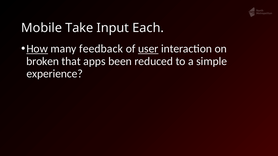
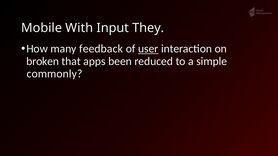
Take: Take -> With
Each: Each -> They
How underline: present -> none
experience: experience -> commonly
